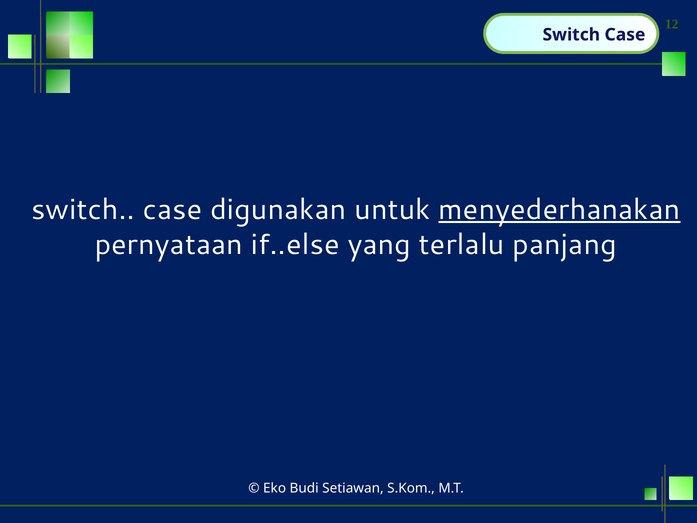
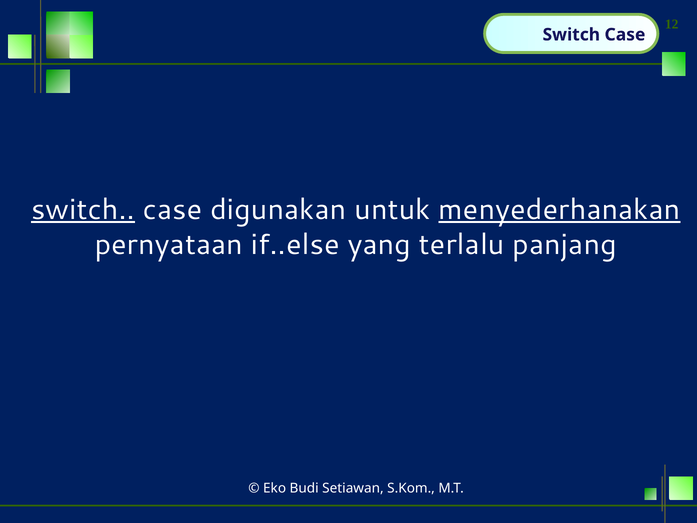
switch at (83, 210) underline: none -> present
